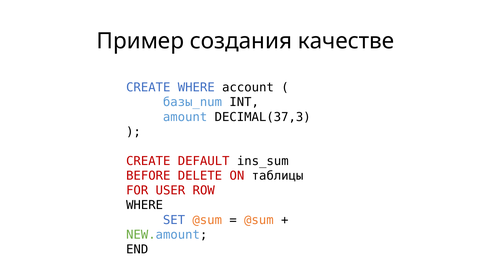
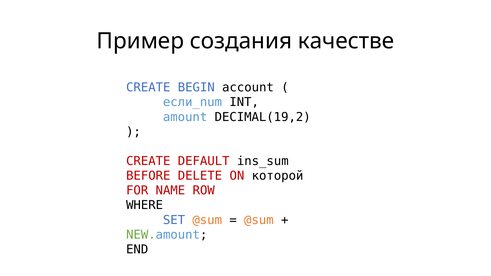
CREATE WHERE: WHERE -> BEGIN
базы_num: базы_num -> если_num
DECIMAL(37,3: DECIMAL(37,3 -> DECIMAL(19,2
таблицы: таблицы -> которой
USER: USER -> NAME
